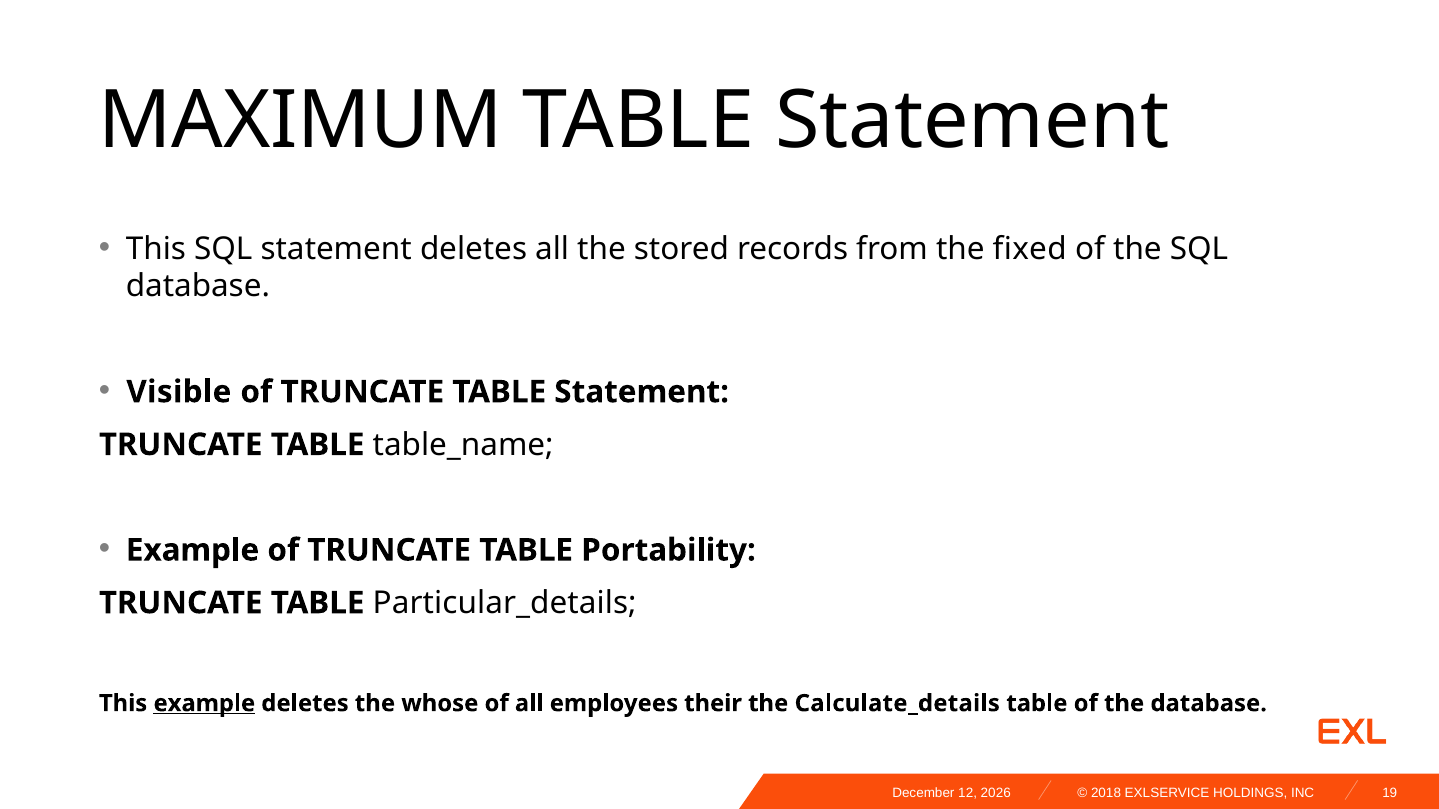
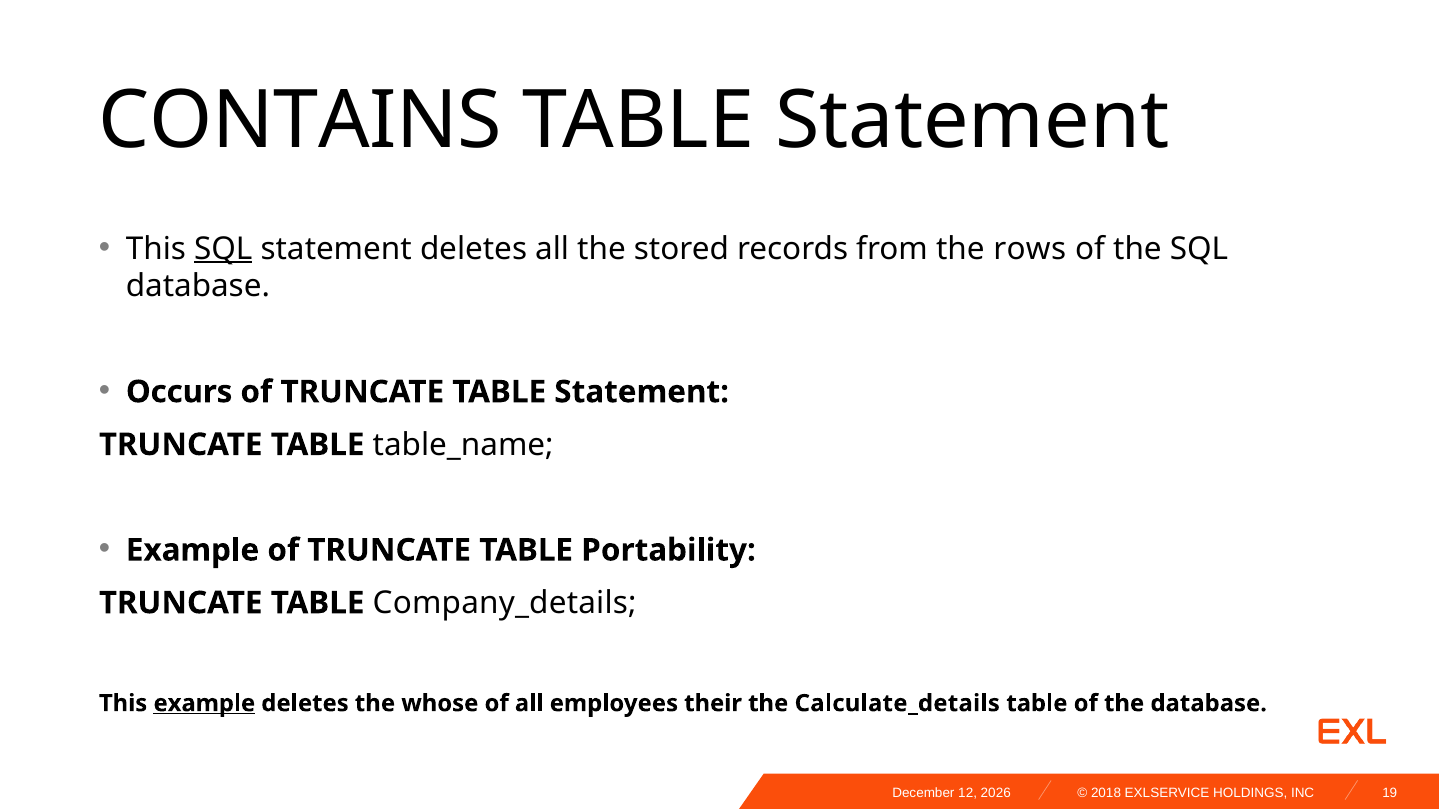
MAXIMUM: MAXIMUM -> CONTAINS
SQL at (223, 249) underline: none -> present
fixed: fixed -> rows
Visible: Visible -> Occurs
Particular_details: Particular_details -> Company_details
